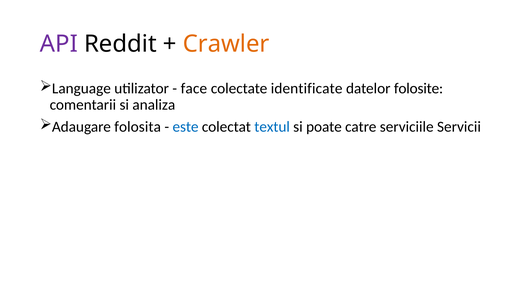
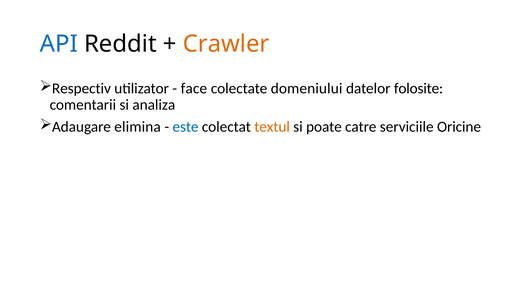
API colour: purple -> blue
Language: Language -> Respectiv
identificate: identificate -> domeniului
folosita: folosita -> elimina
textul colour: blue -> orange
Servicii: Servicii -> Oricine
